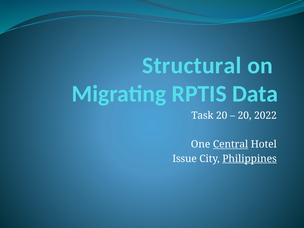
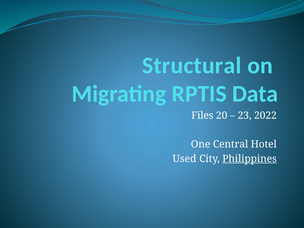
Task: Task -> Files
20 at (245, 116): 20 -> 23
Central underline: present -> none
Issue: Issue -> Used
